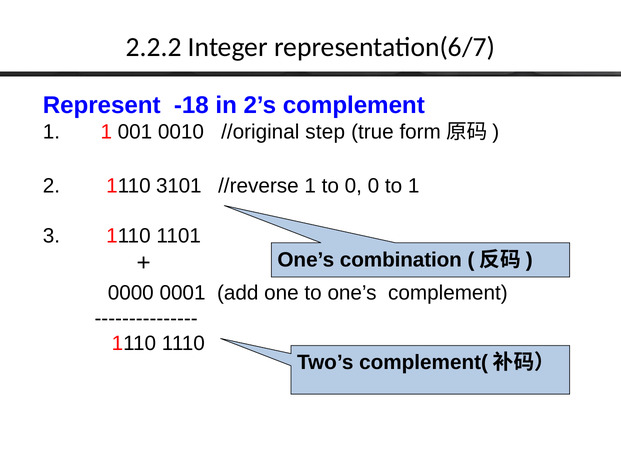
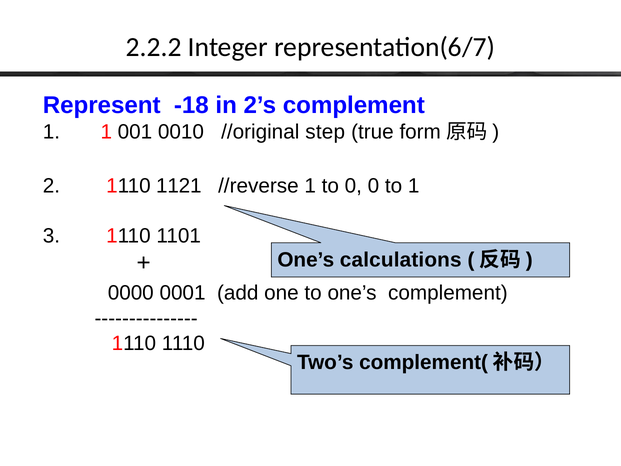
3101: 3101 -> 1121
combination: combination -> calculations
